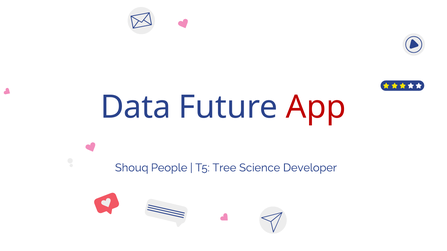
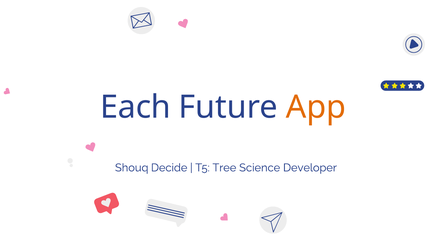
Data: Data -> Each
App colour: red -> orange
People: People -> Decide
